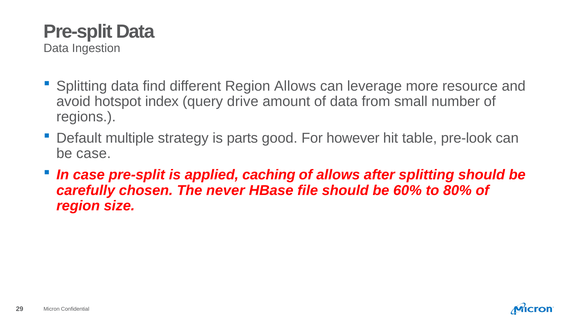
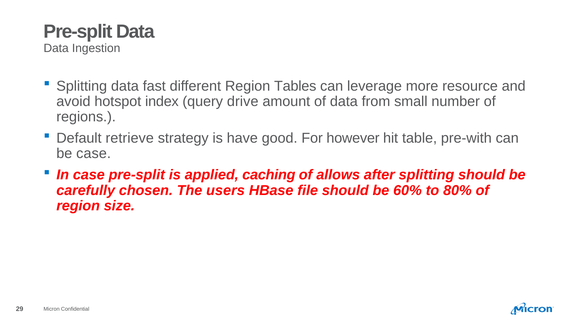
find: find -> fast
Region Allows: Allows -> Tables
multiple: multiple -> retrieve
parts: parts -> have
pre-look: pre-look -> pre-with
never: never -> users
